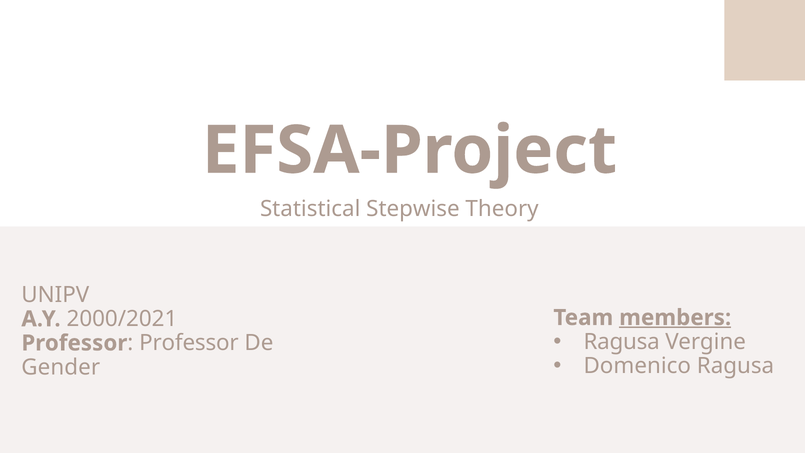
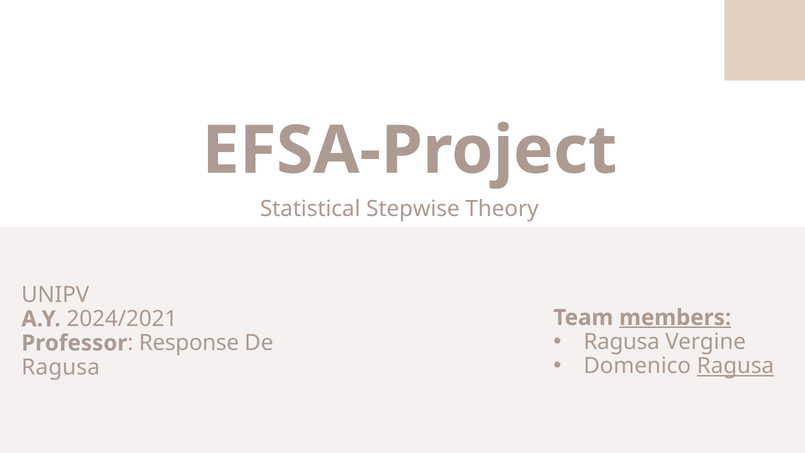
2000/2021: 2000/2021 -> 2024/2021
Professor at (189, 343): Professor -> Response
Ragusa at (736, 366) underline: none -> present
Gender at (61, 367): Gender -> Ragusa
